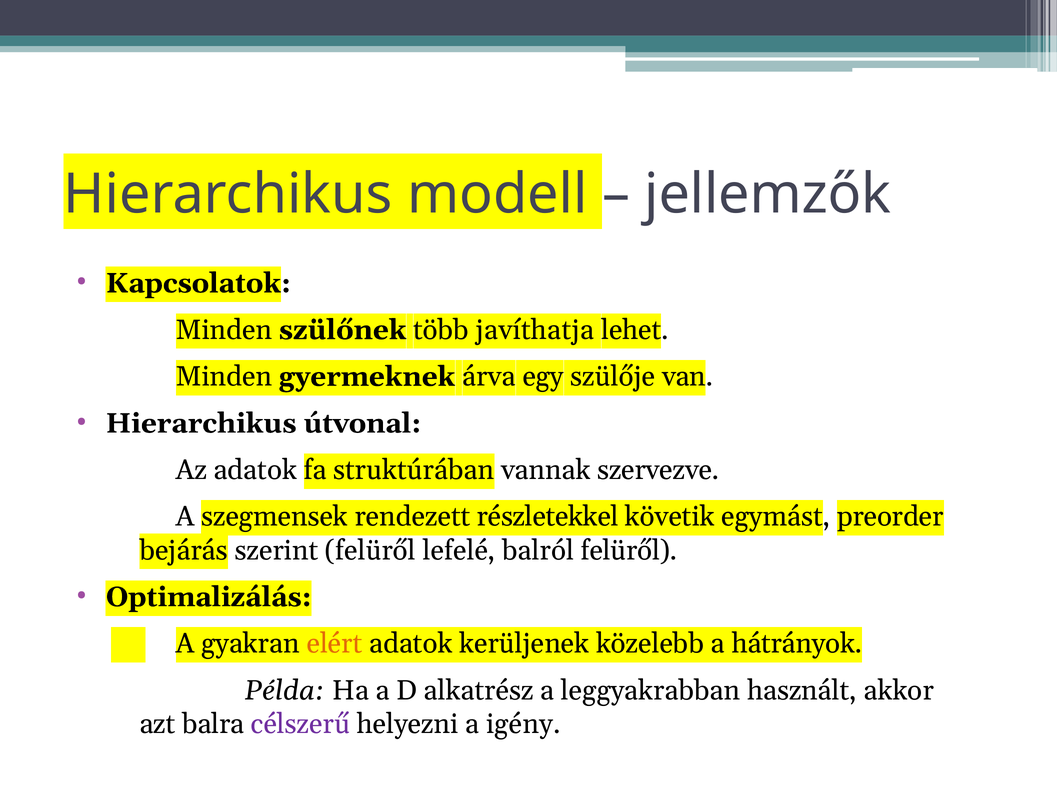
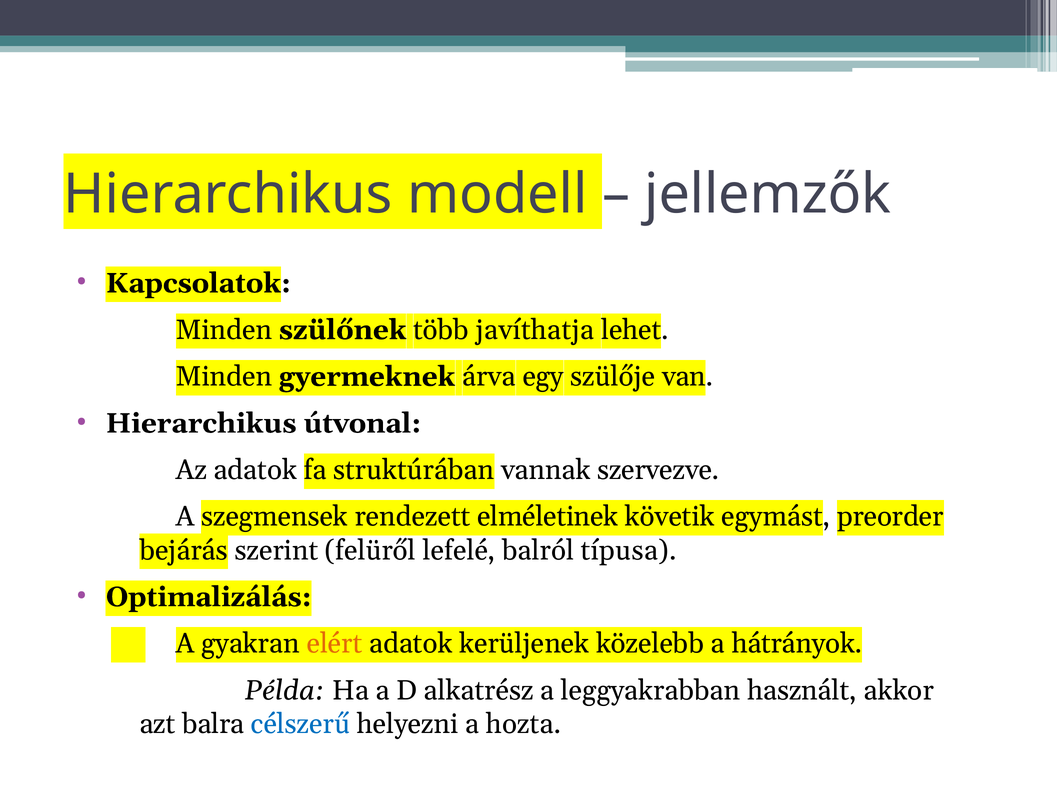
részletekkel: részletekkel -> elméletinek
balról felüről: felüről -> típusa
célszerű colour: purple -> blue
igény: igény -> hozta
